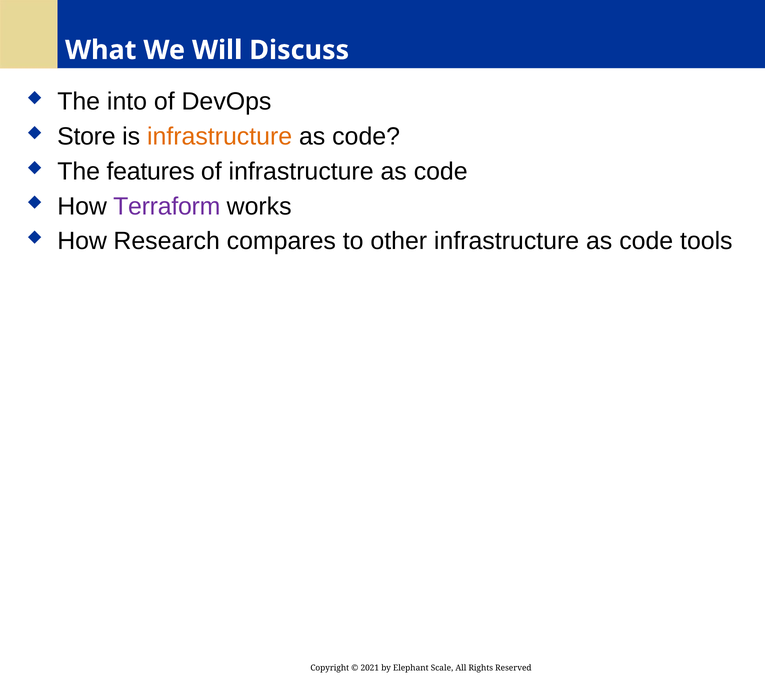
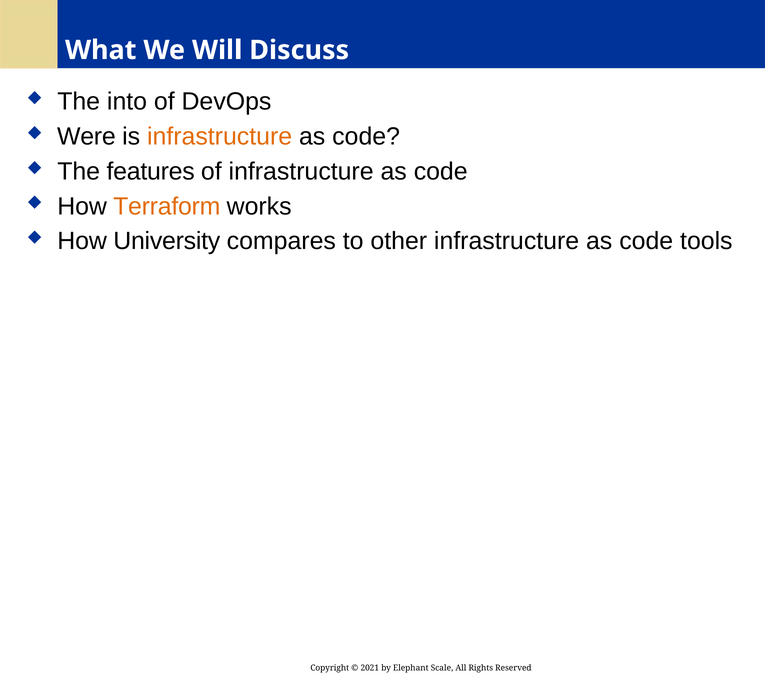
Store: Store -> Were
Terraform colour: purple -> orange
Research: Research -> University
